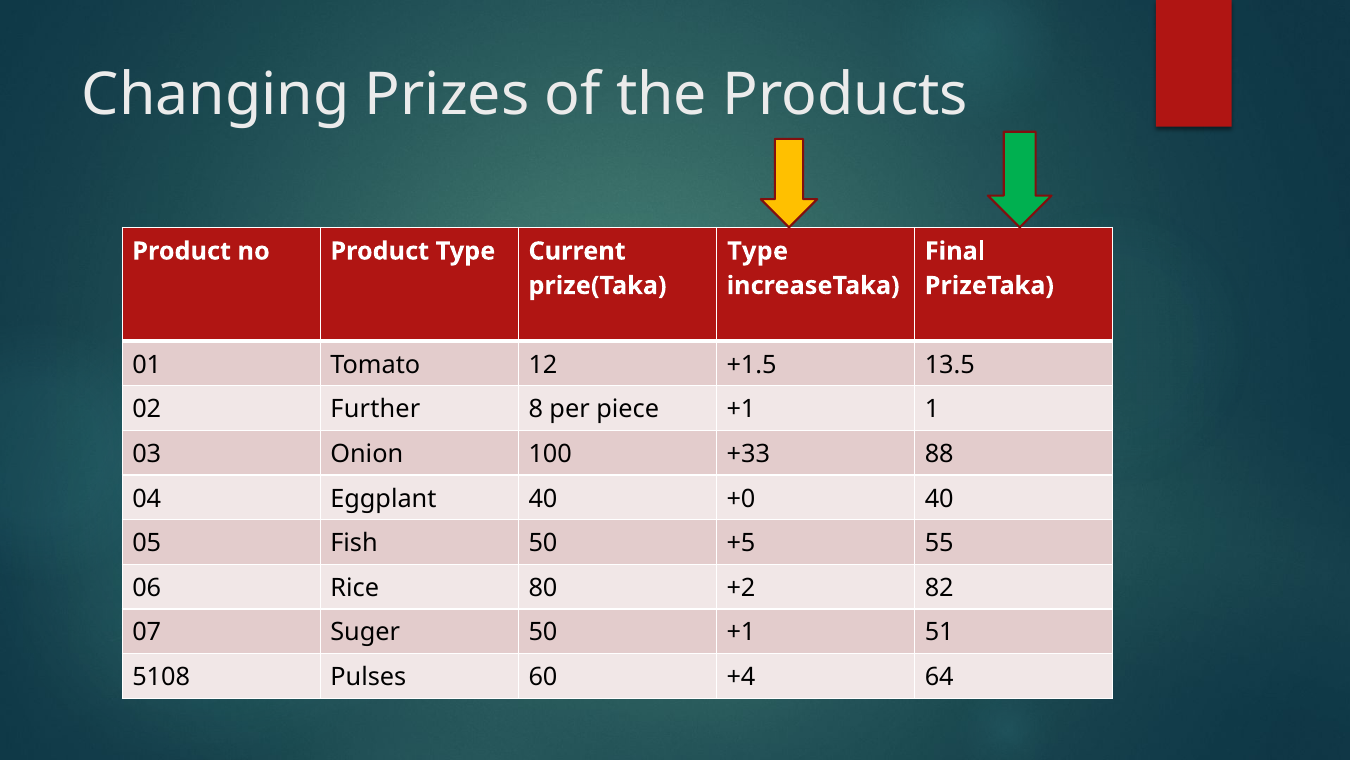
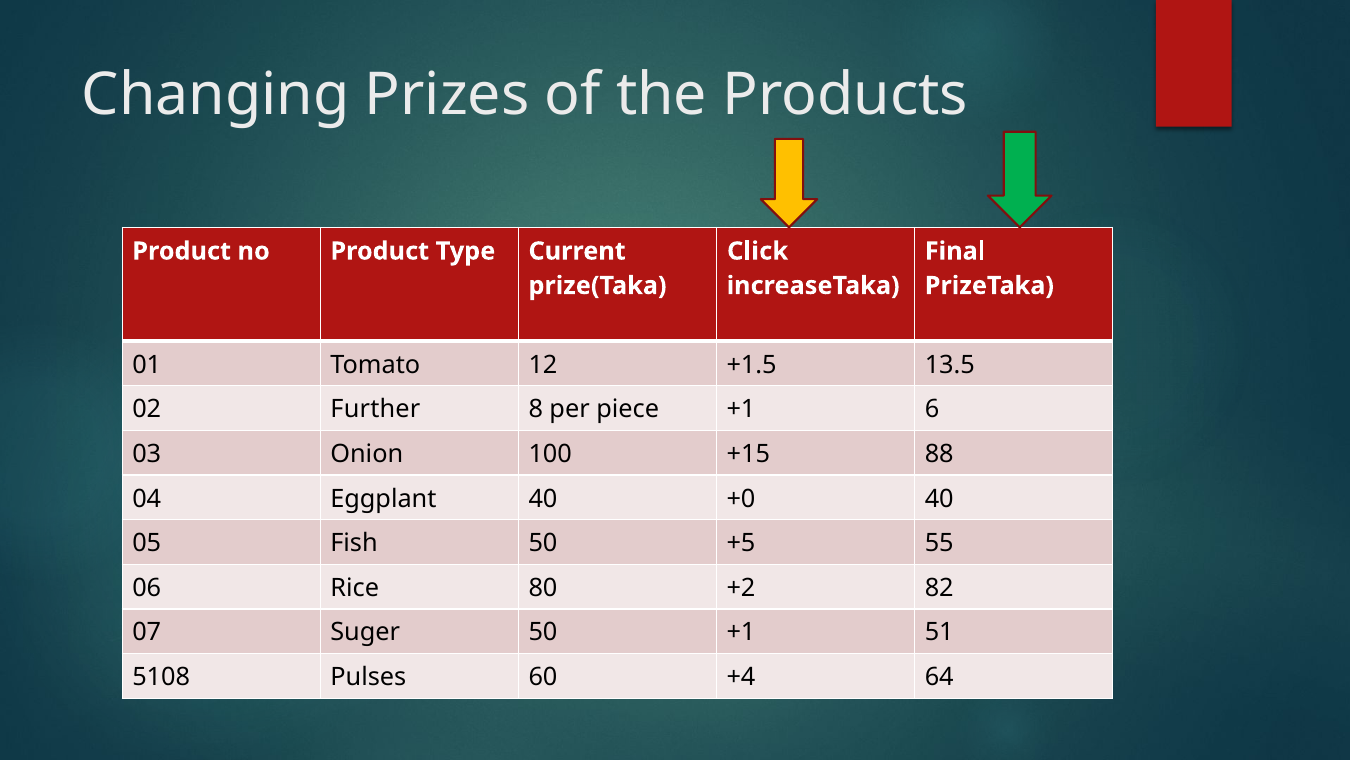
Type at (758, 251): Type -> Click
1: 1 -> 6
+33: +33 -> +15
